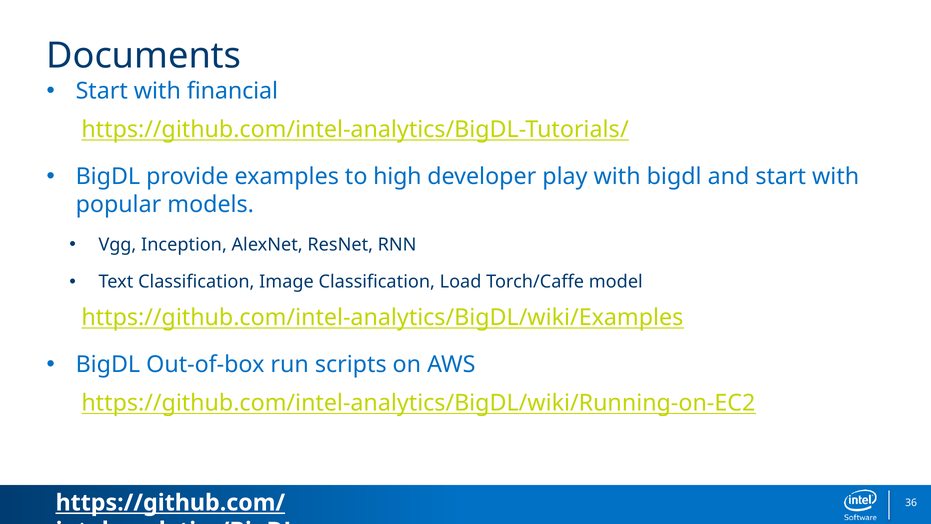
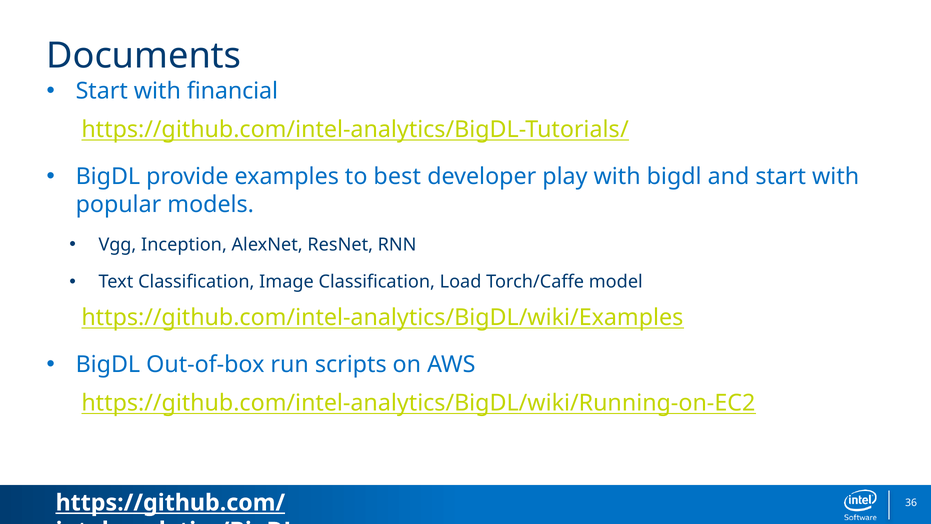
high: high -> best
